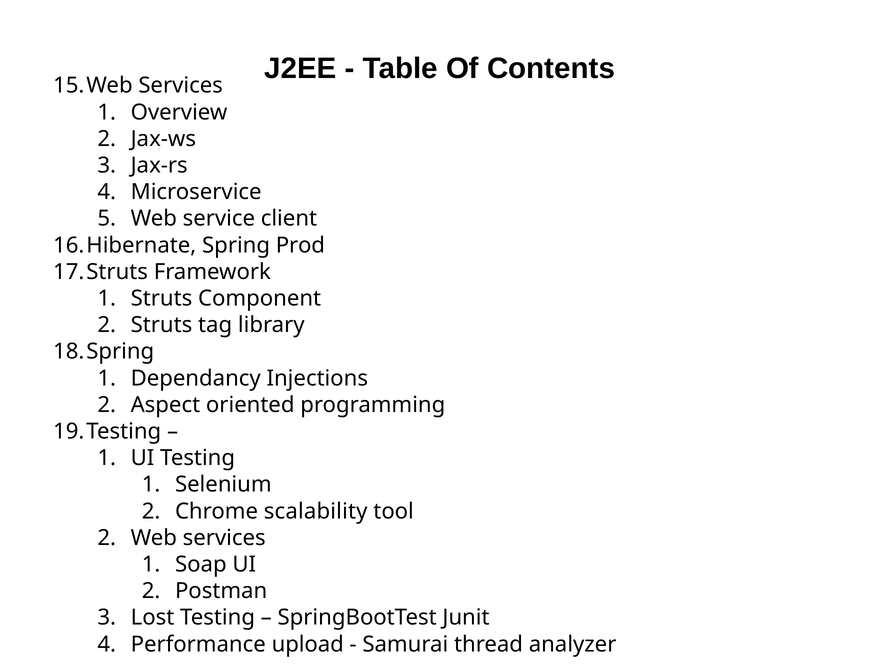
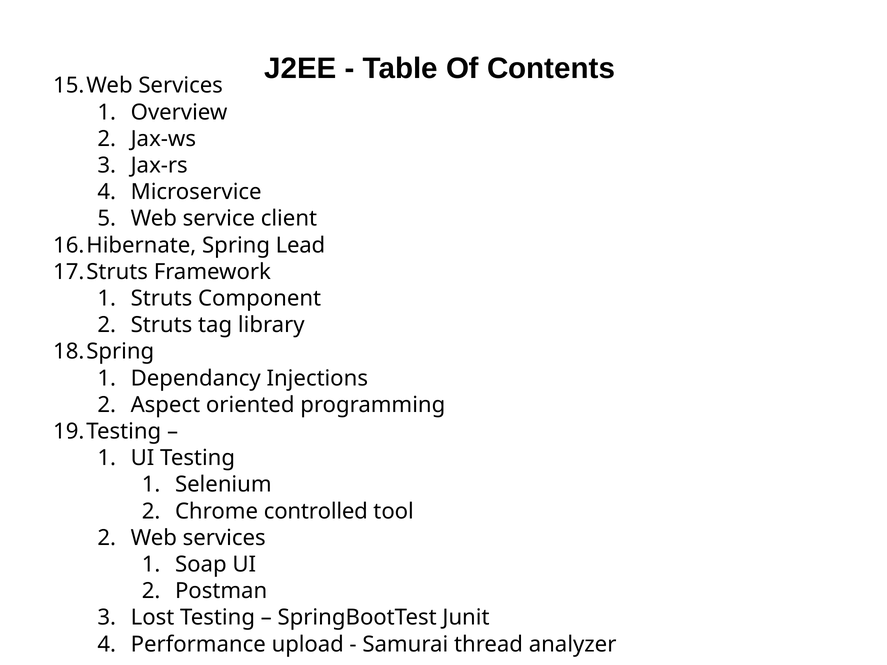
Prod: Prod -> Lead
scalability: scalability -> controlled
